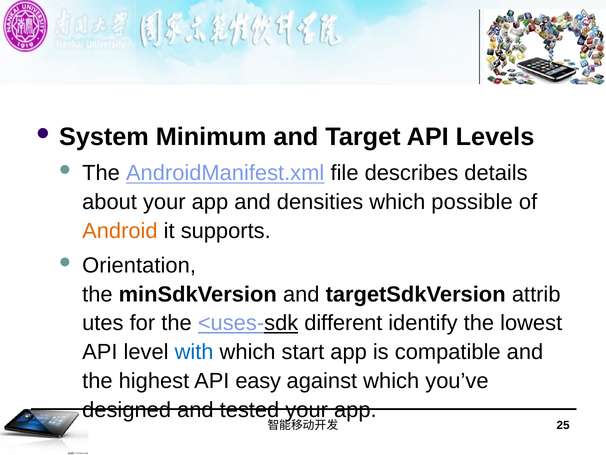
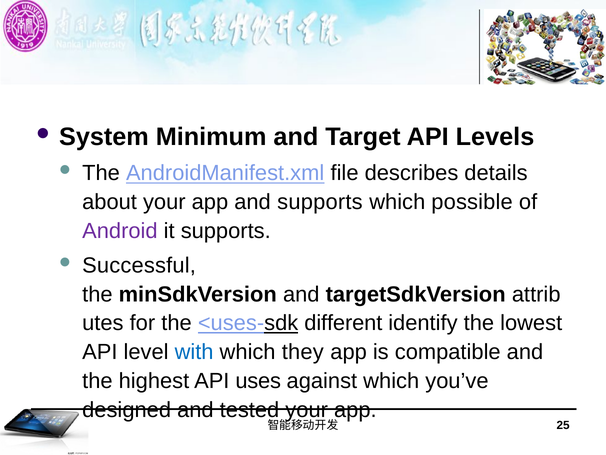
and densities: densities -> supports
Android colour: orange -> purple
Orientation: Orientation -> Successful
start: start -> they
easy: easy -> uses
